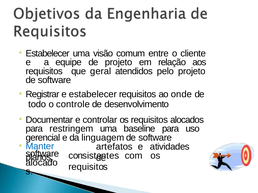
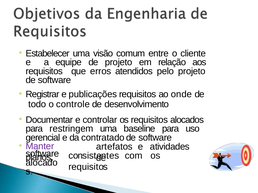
geral: geral -> erros
e estabelecer: estabelecer -> publicações
linguagem: linguagem -> contratado
Manter colour: blue -> purple
